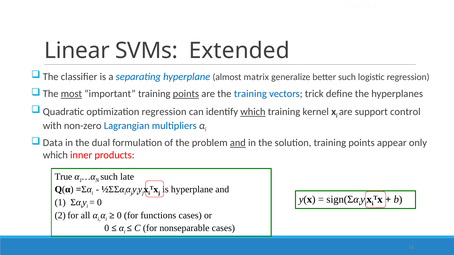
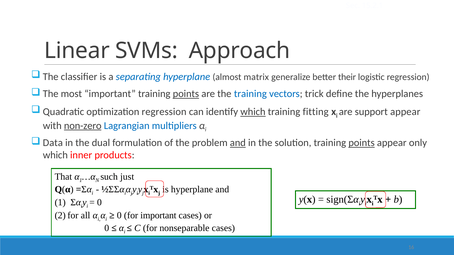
Extended: Extended -> Approach
better such: such -> their
most underline: present -> none
kernel: kernel -> fitting
support control: control -> appear
non-zero underline: none -> present
points at (362, 143) underline: none -> present
True: True -> That
late: late -> just
for functions: functions -> important
